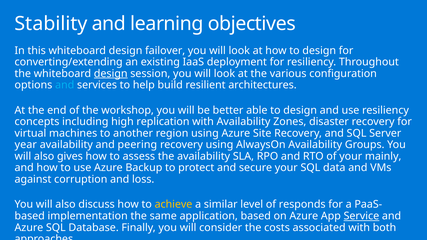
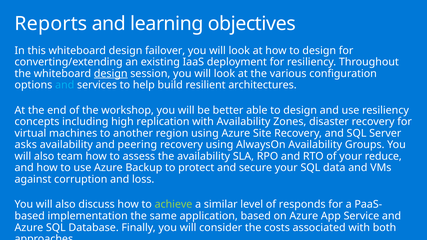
Stability: Stability -> Reports
year: year -> asks
gives: gives -> team
mainly: mainly -> reduce
achieve colour: yellow -> light green
Service underline: present -> none
